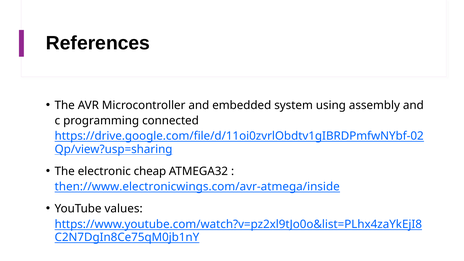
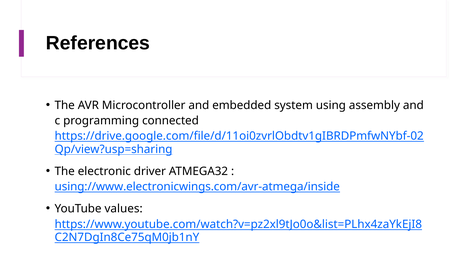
cheap: cheap -> driver
then://www.electronicwings.com/avr-atmega/inside: then://www.electronicwings.com/avr-atmega/inside -> using://www.electronicwings.com/avr-atmega/inside
